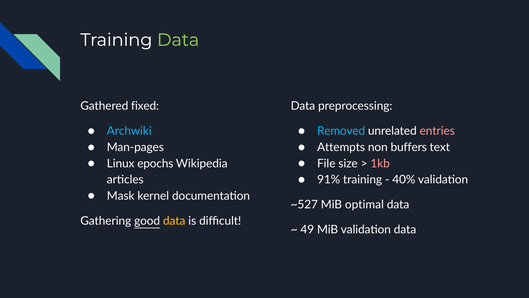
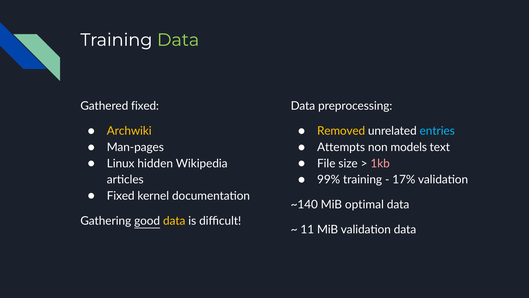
Archwiki colour: light blue -> yellow
Removed colour: light blue -> yellow
entries colour: pink -> light blue
buffers: buffers -> models
epochs: epochs -> hidden
91%: 91% -> 99%
40%: 40% -> 17%
Mask at (121, 196): Mask -> Fixed
~527: ~527 -> ~140
49: 49 -> 11
